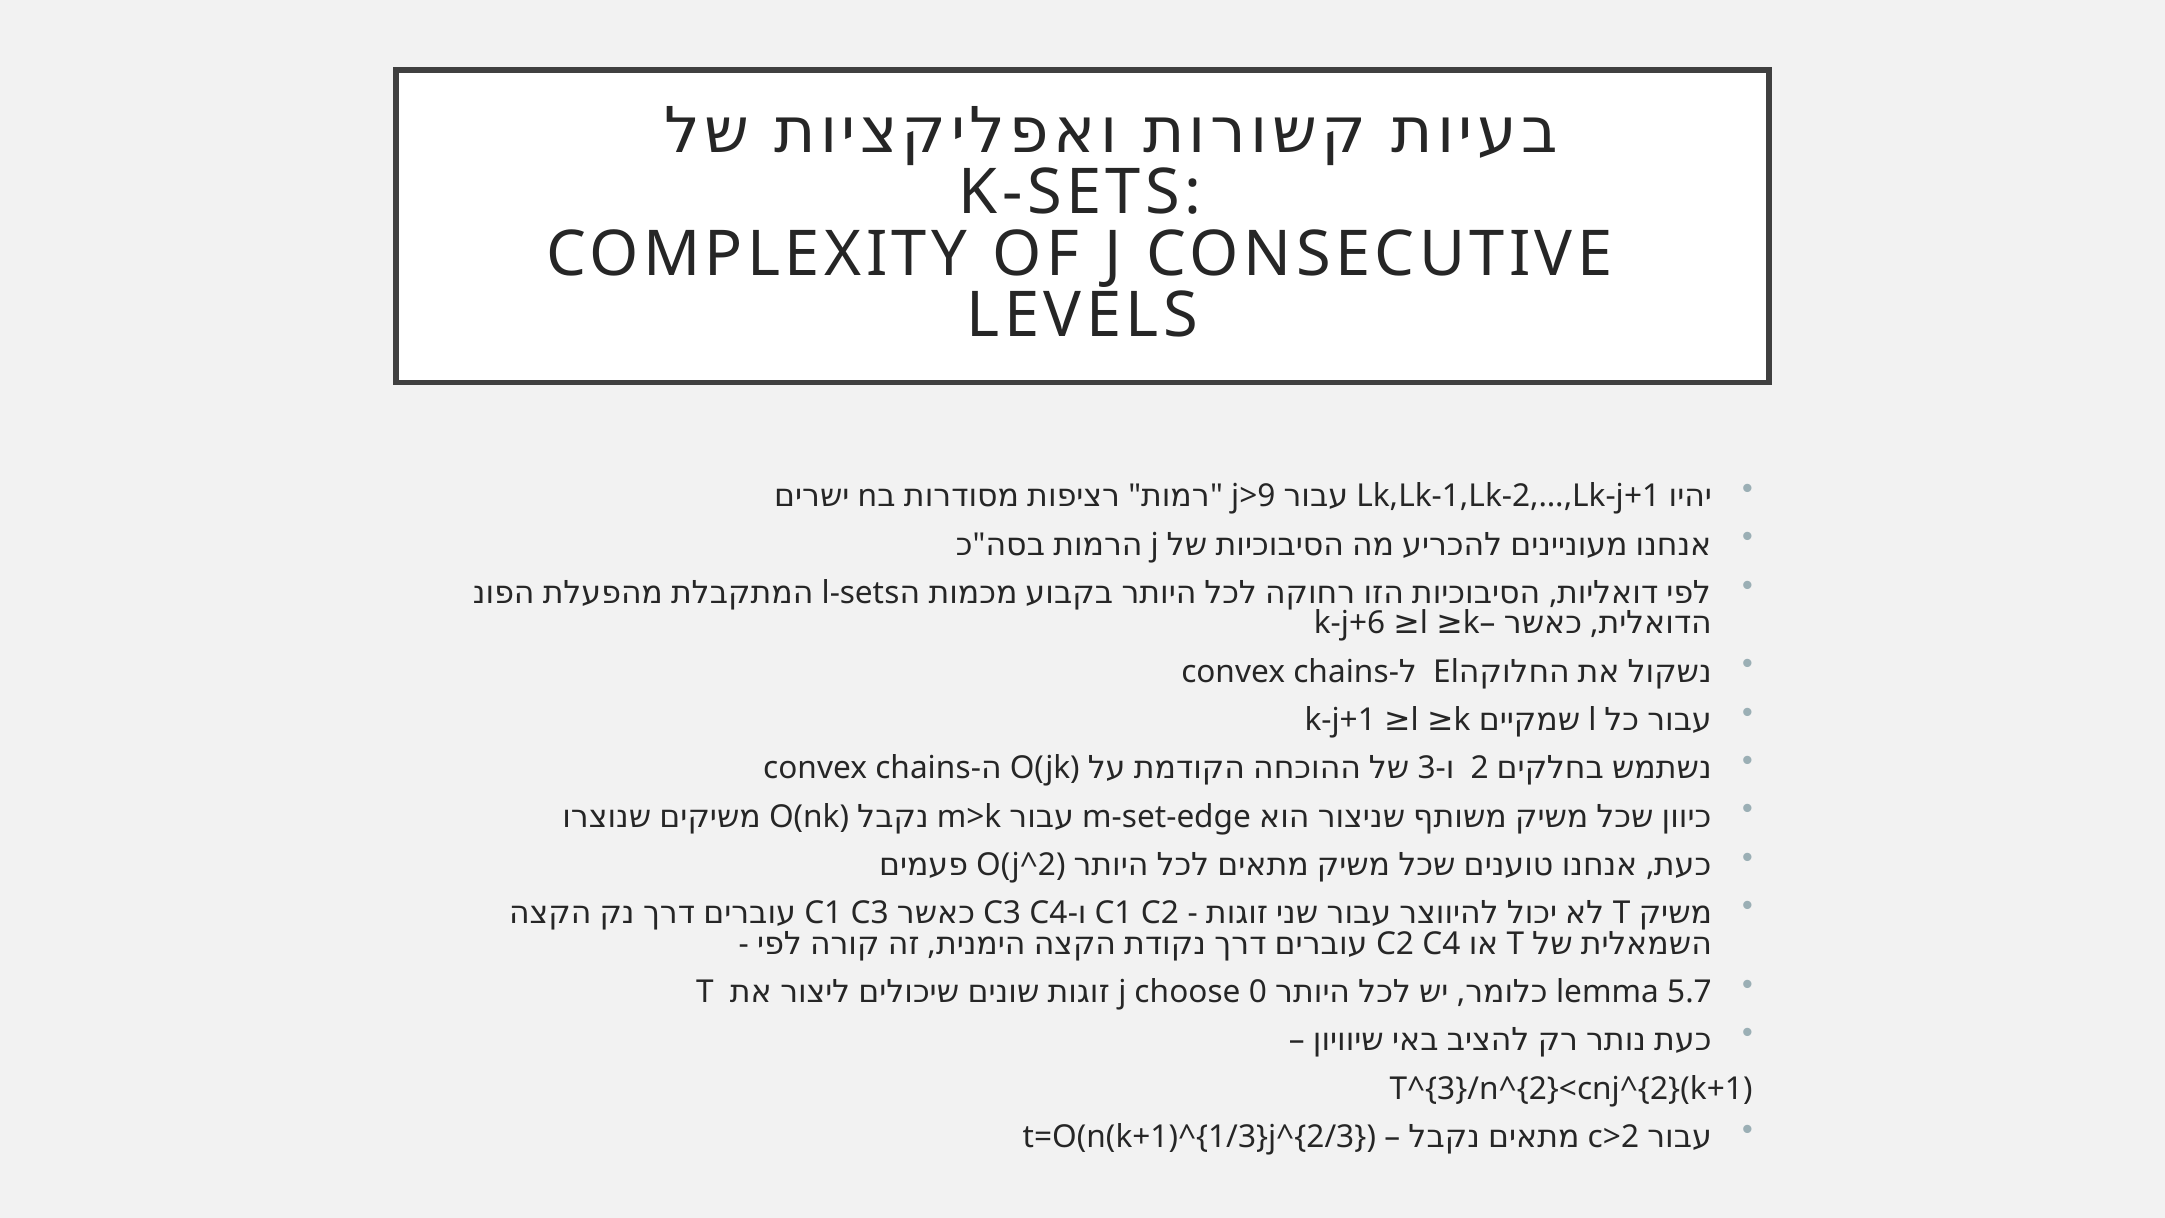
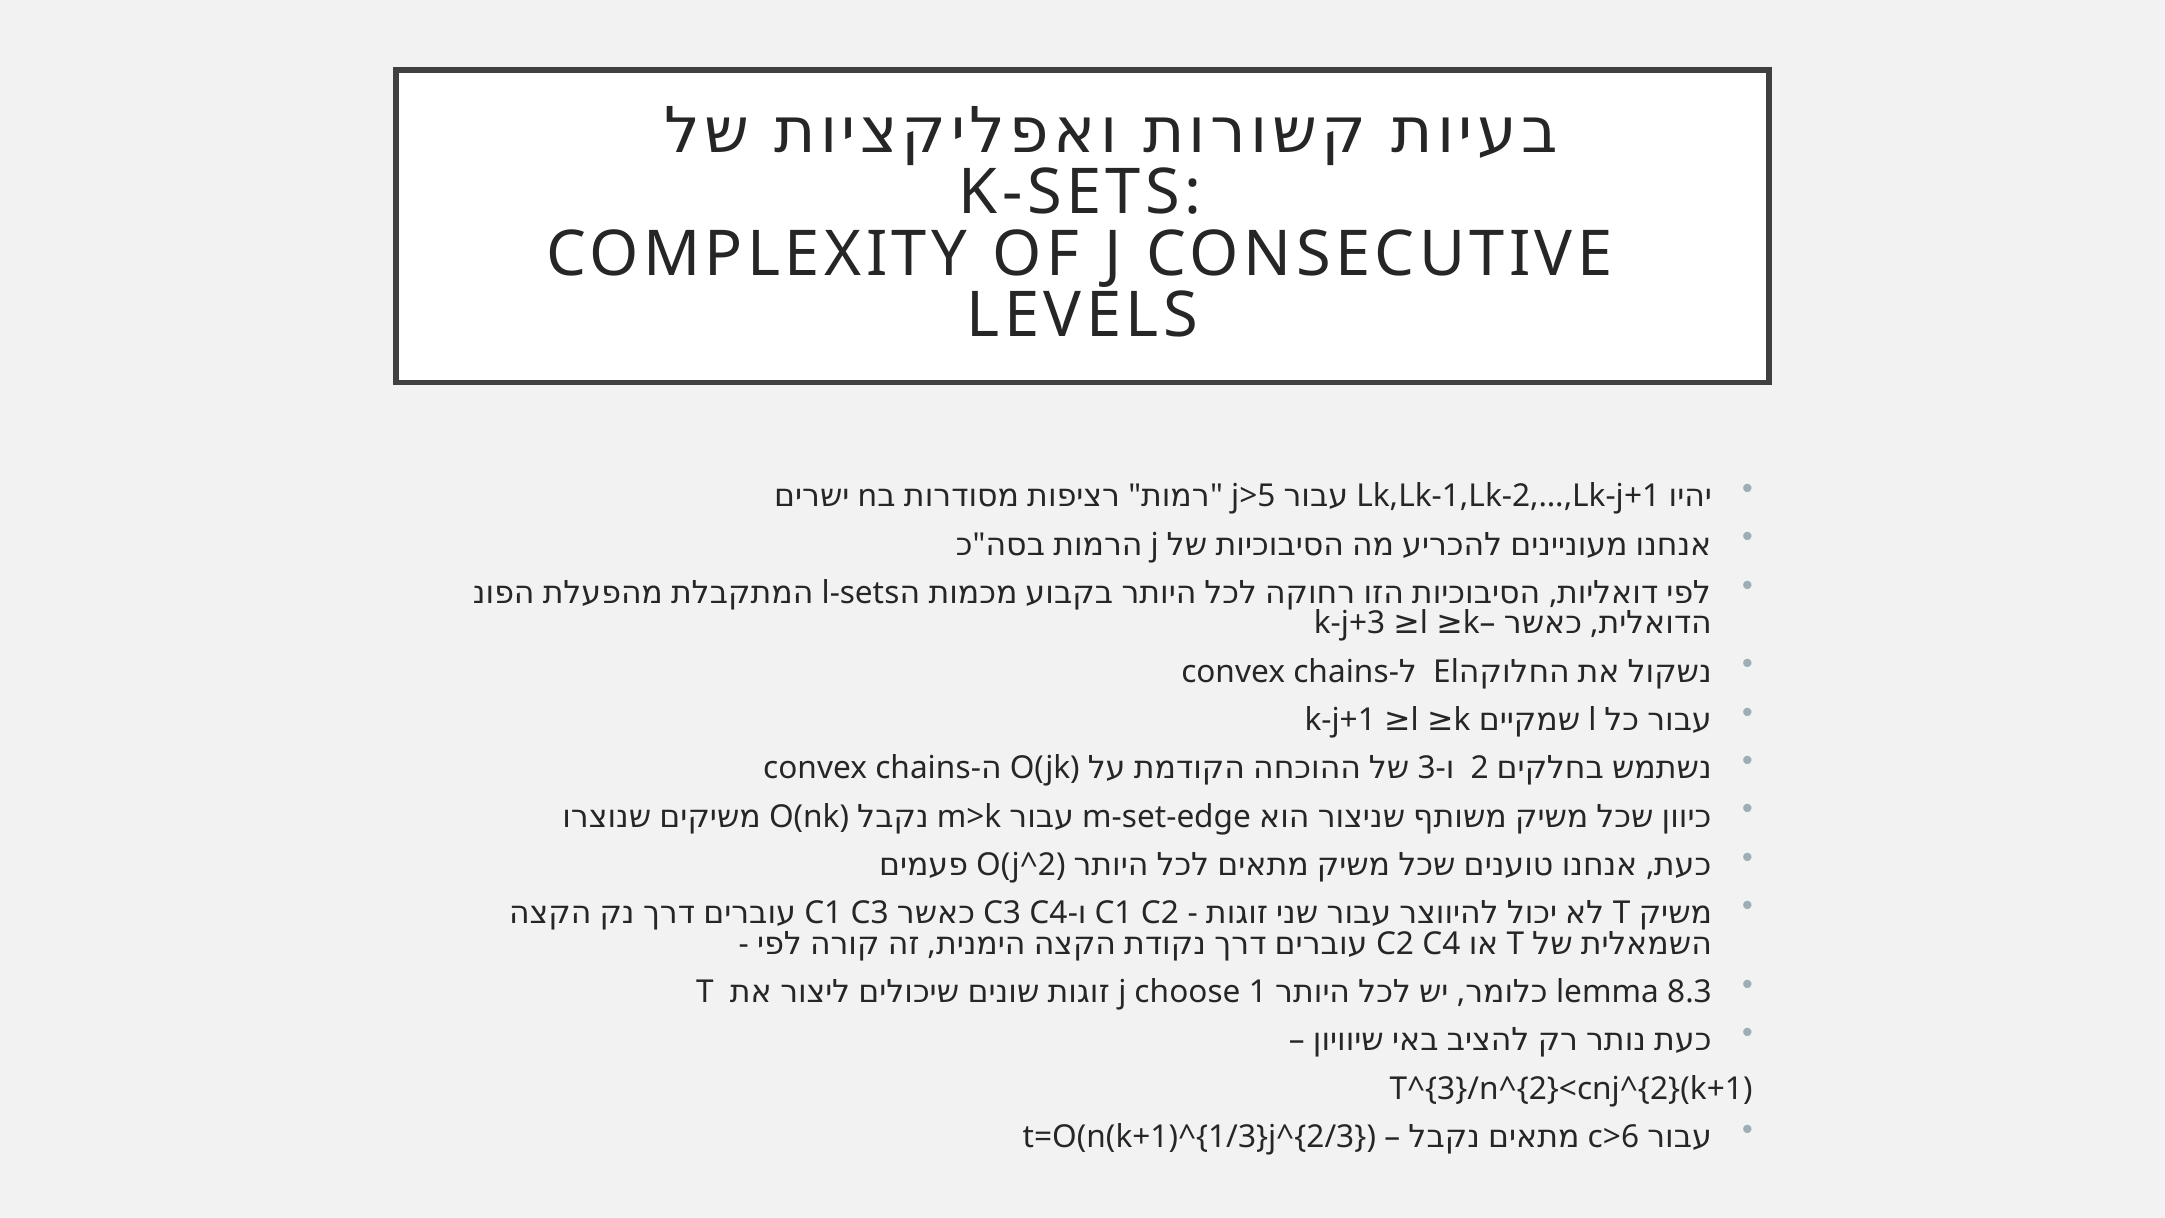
j>9: j>9 -> j>5
k-j+6: k-j+6 -> k-j+3
0: 0 -> 1
5.7: 5.7 -> 8.3
c>2: c>2 -> c>6
